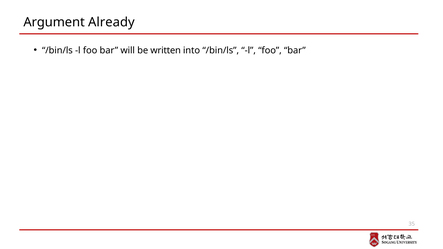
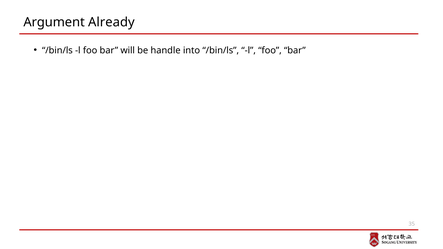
written: written -> handle
